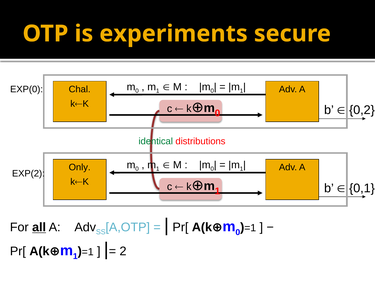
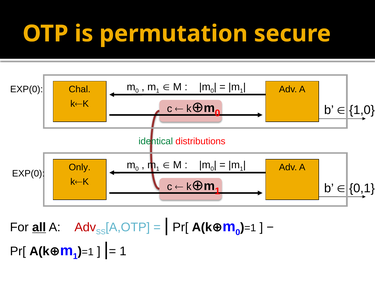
experiments: experiments -> permutation
0,2: 0,2 -> 1,0
EXP(2 at (28, 174): EXP(2 -> EXP(0
Adv at (85, 227) colour: black -> red
2 at (123, 252): 2 -> 1
